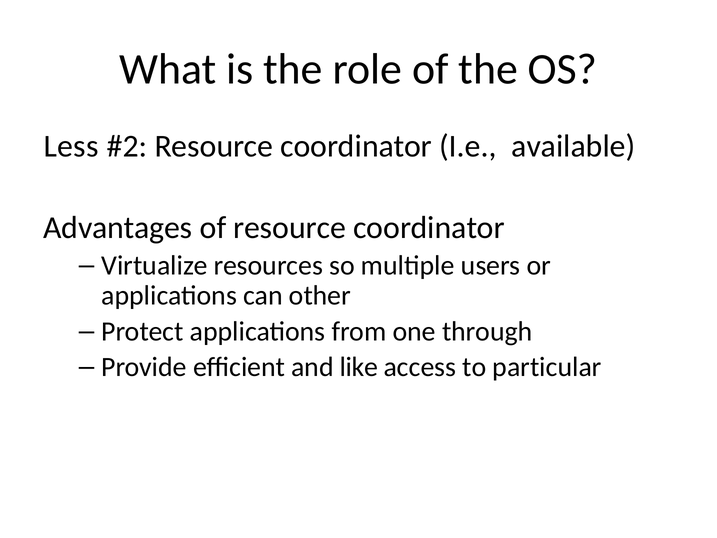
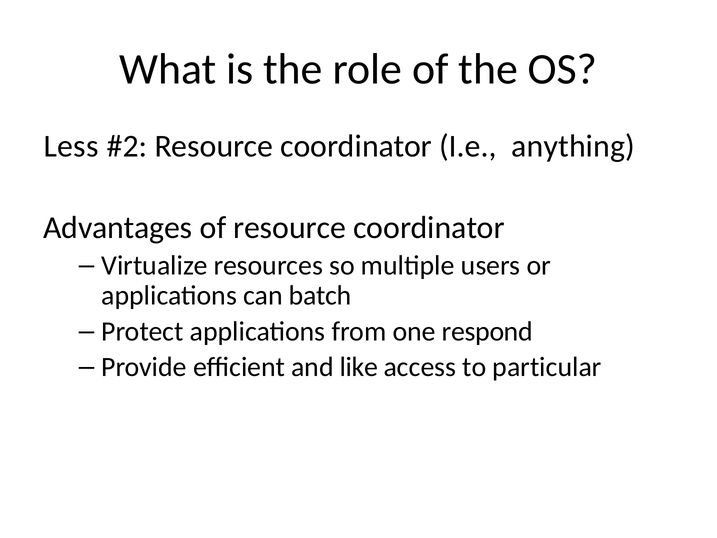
available: available -> anything
other: other -> batch
through: through -> respond
